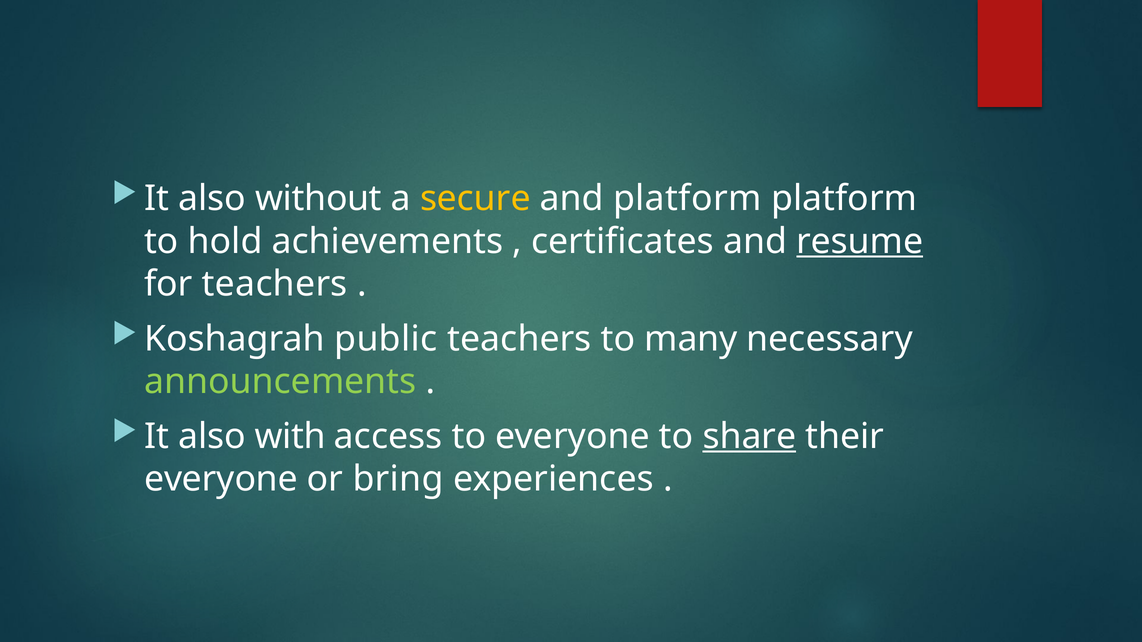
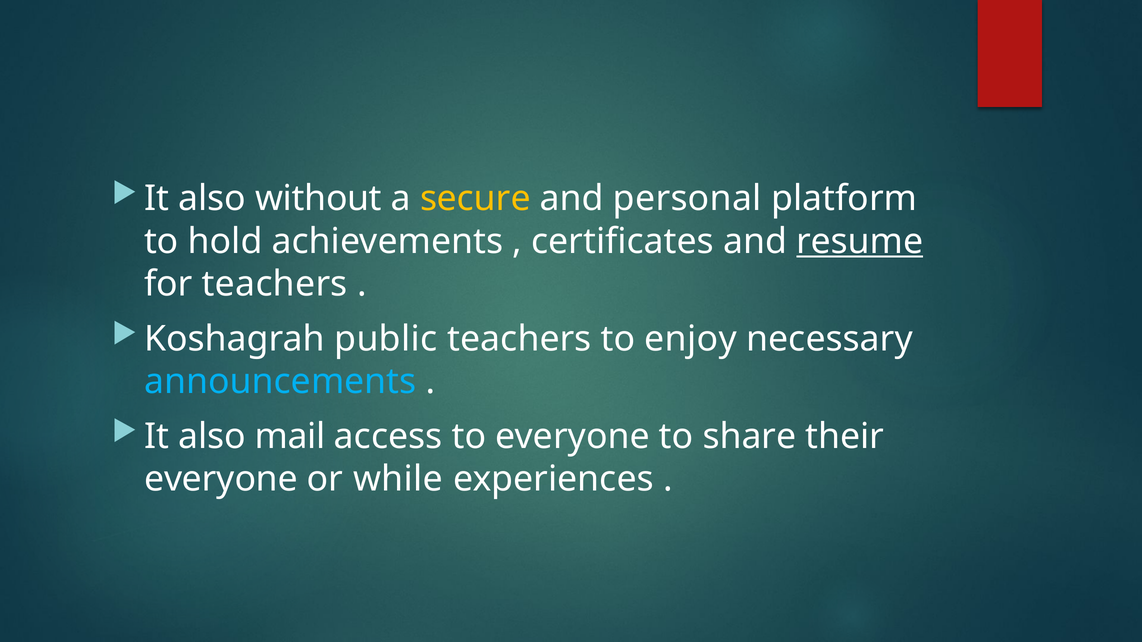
and platform: platform -> personal
many: many -> enjoy
announcements colour: light green -> light blue
with: with -> mail
share underline: present -> none
bring: bring -> while
